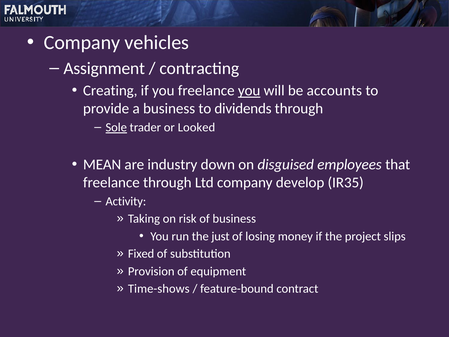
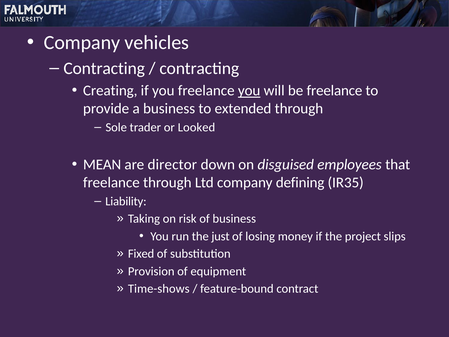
Assignment at (104, 68): Assignment -> Contracting
be accounts: accounts -> freelance
dividends: dividends -> extended
Sole underline: present -> none
industry: industry -> director
develop: develop -> defining
Activity: Activity -> Liability
